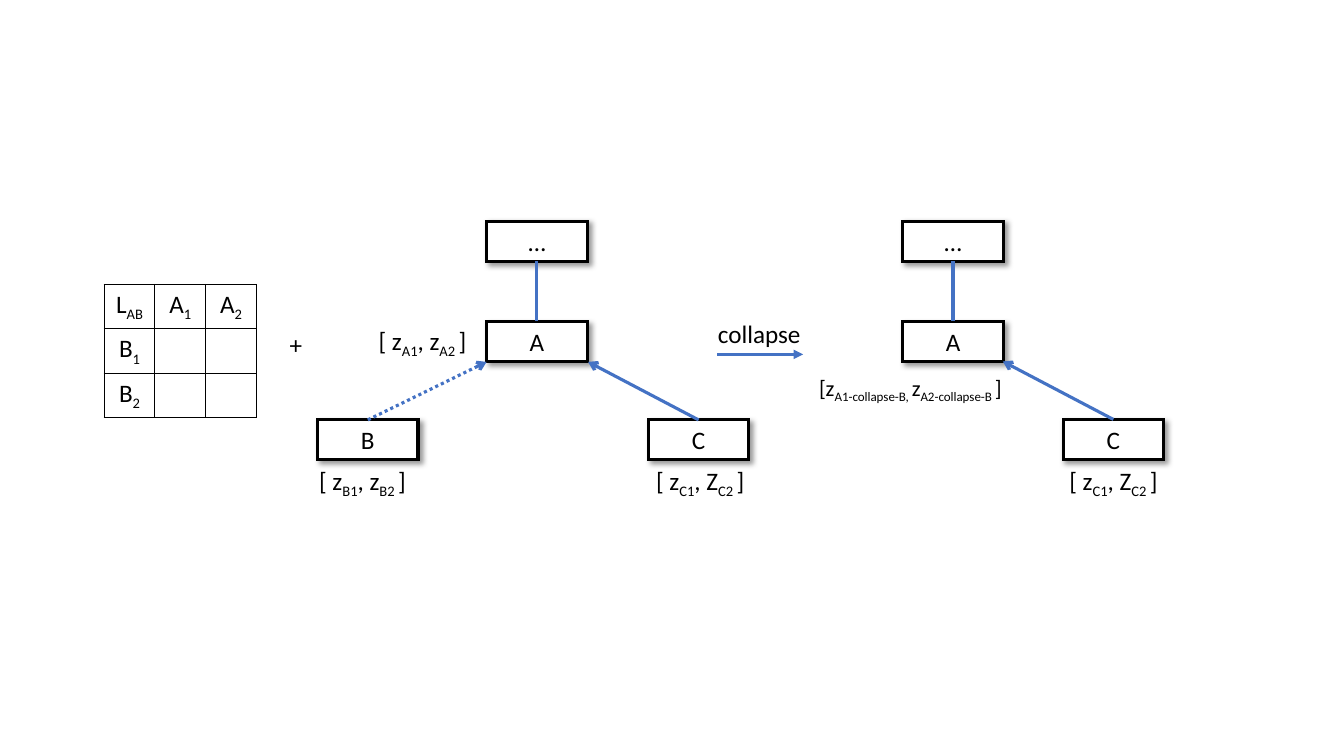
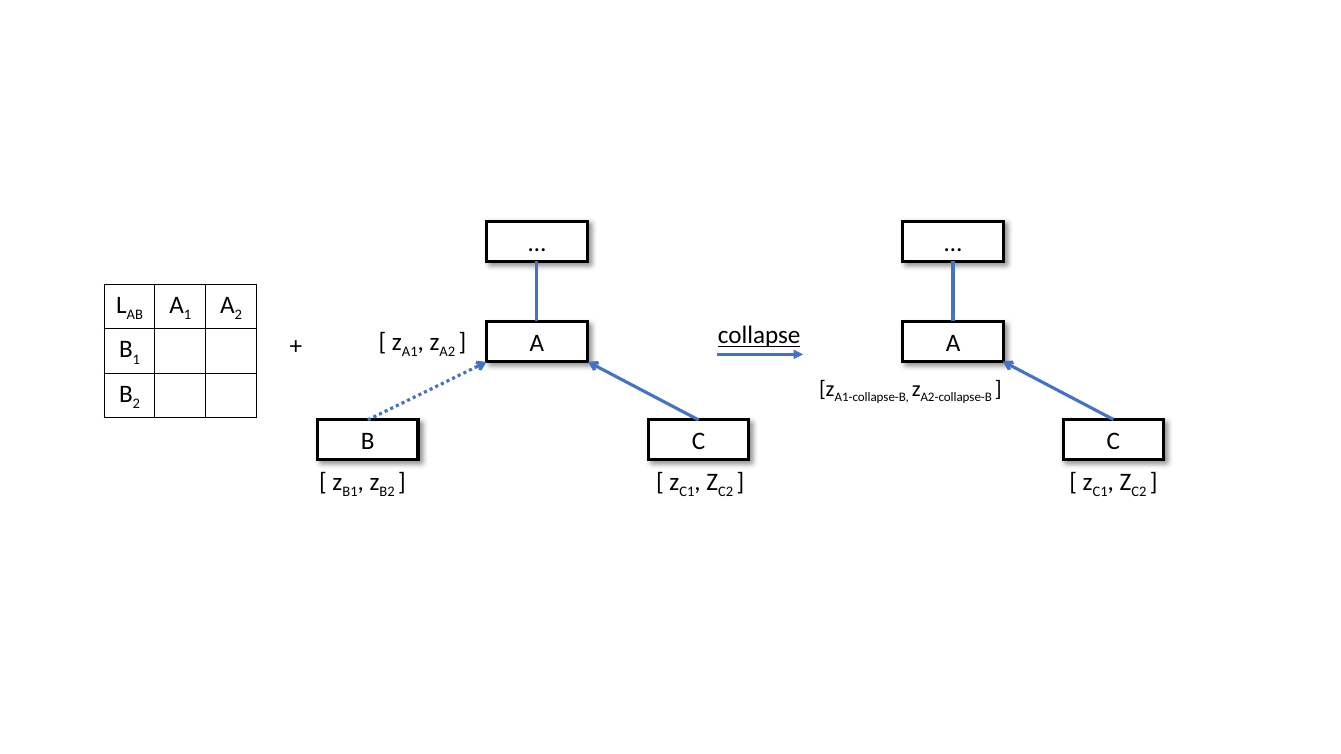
collapse underline: none -> present
